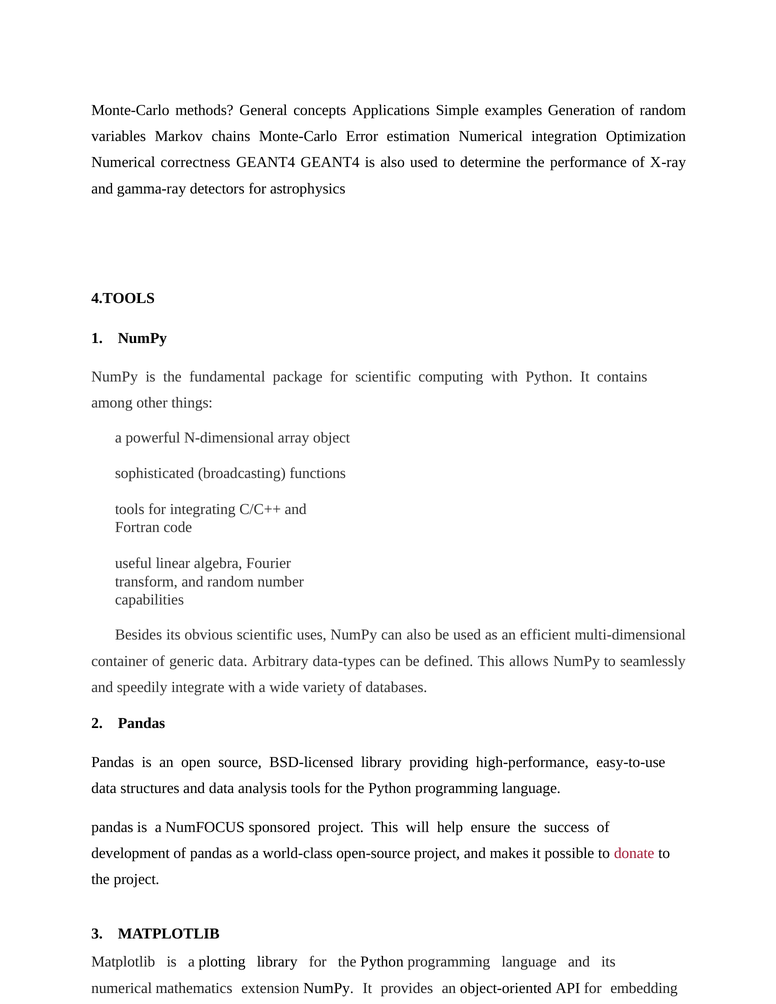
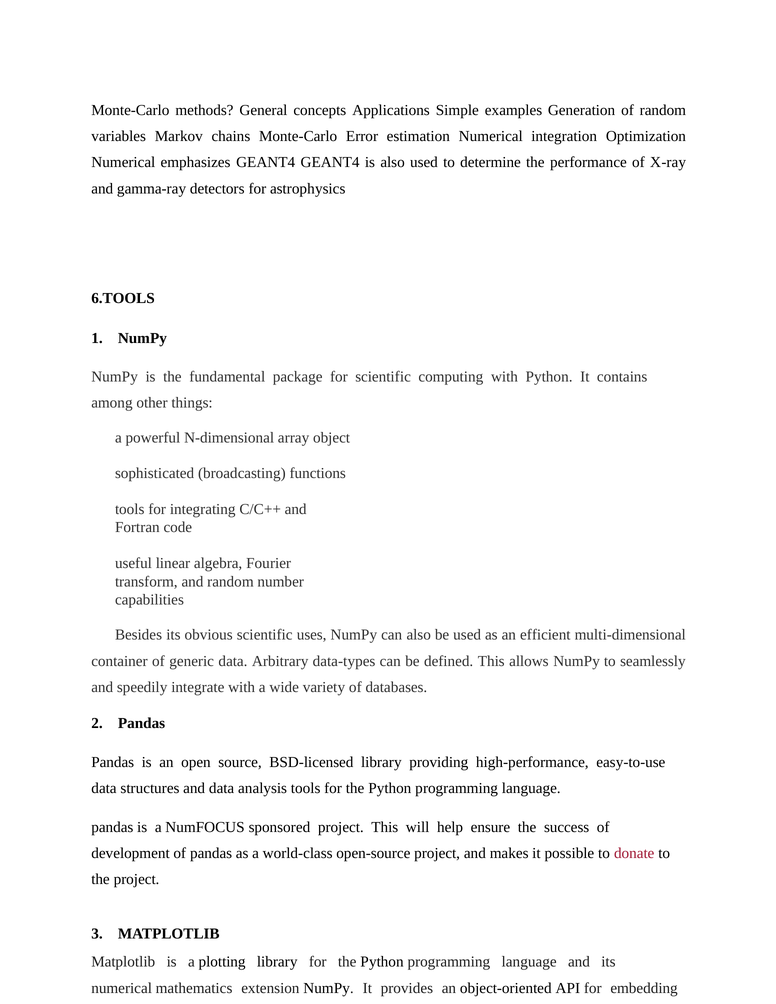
correctness: correctness -> emphasizes
4.TOOLS: 4.TOOLS -> 6.TOOLS
